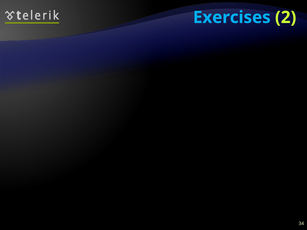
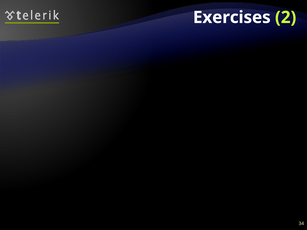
Exercises colour: light blue -> white
